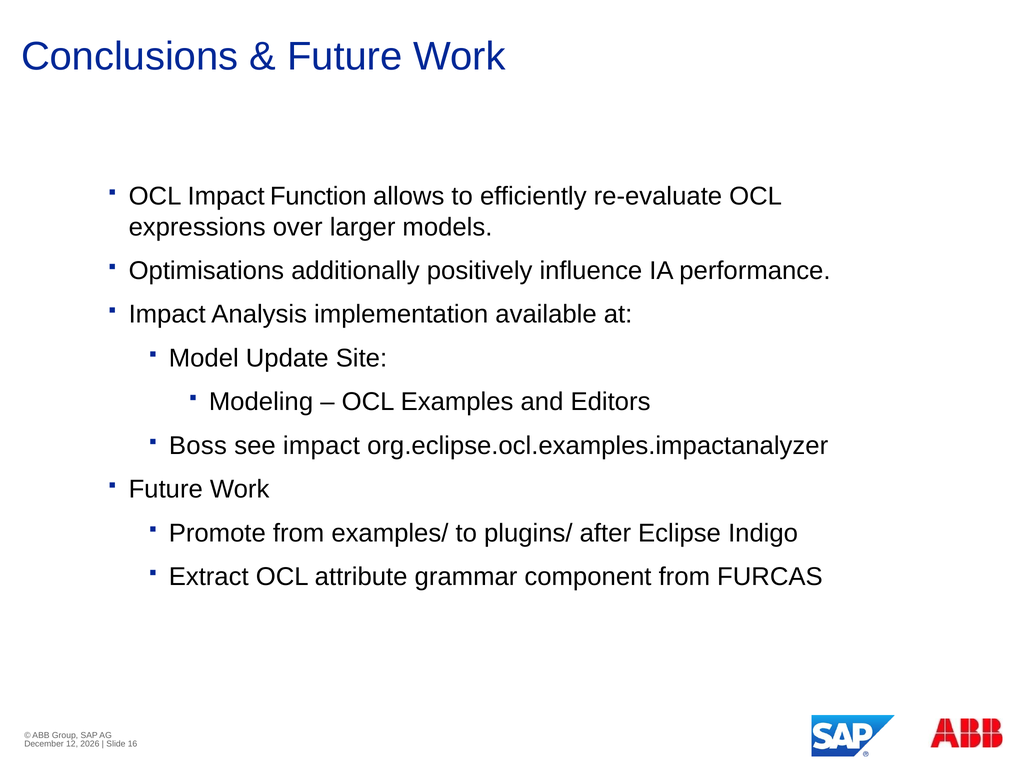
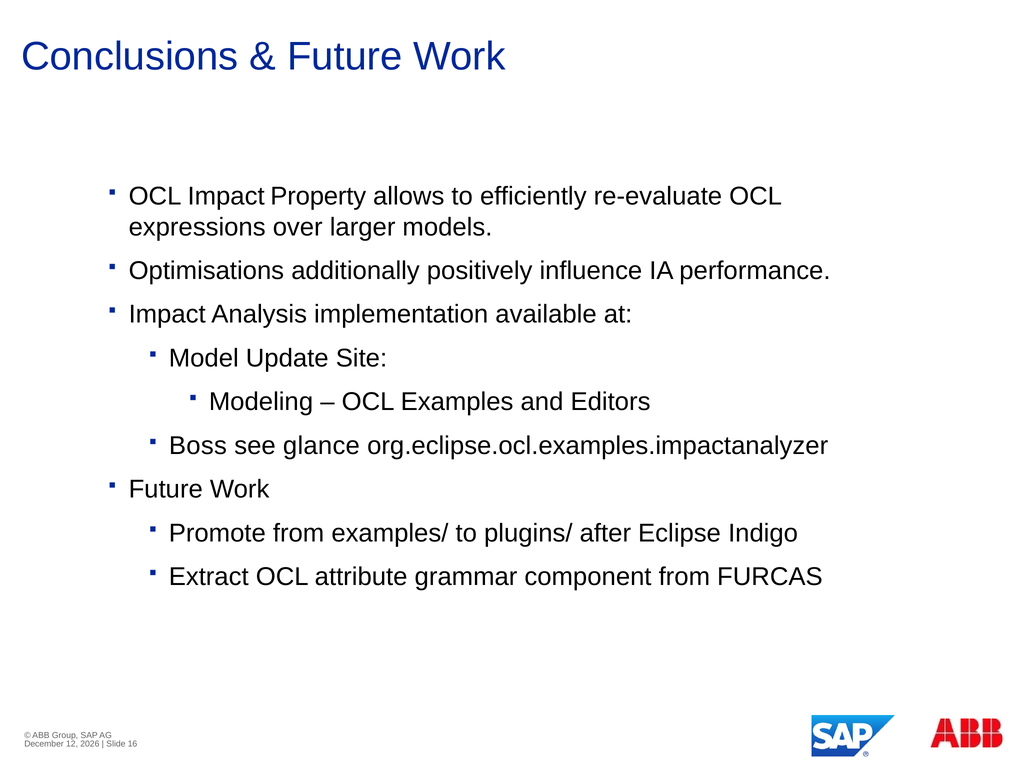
Function: Function -> Property
see impact: impact -> glance
